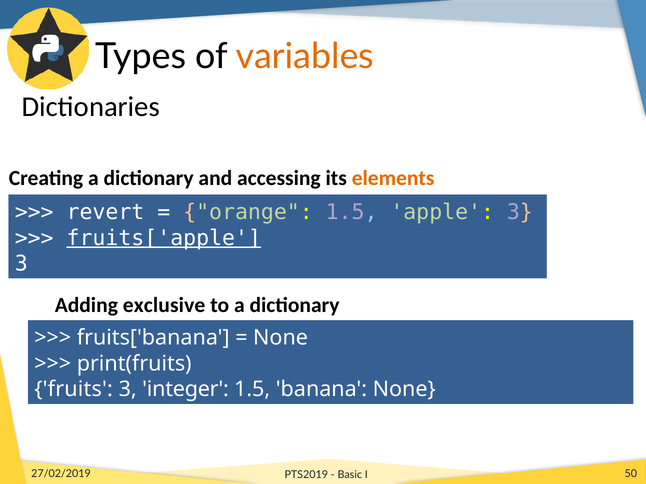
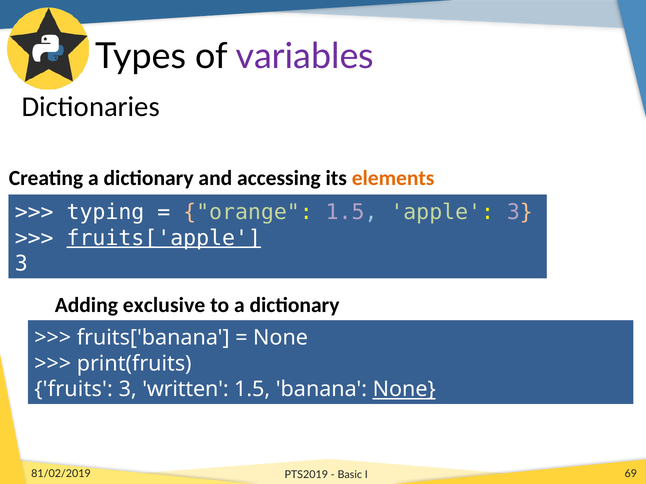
variables colour: orange -> purple
revert: revert -> typing
integer: integer -> written
None at (404, 390) underline: none -> present
27/02/2019: 27/02/2019 -> 81/02/2019
50: 50 -> 69
